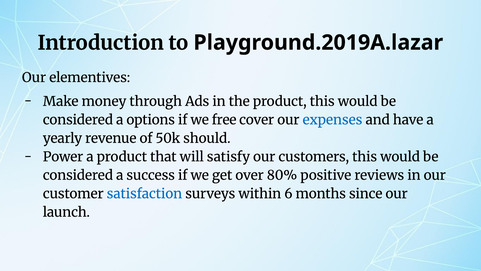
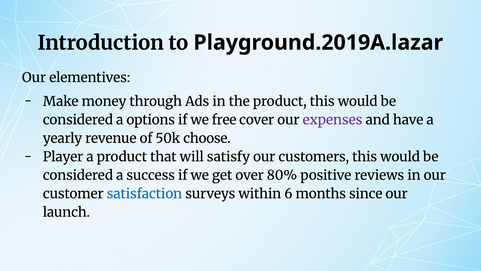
expenses colour: blue -> purple
should: should -> choose
Power: Power -> Player
